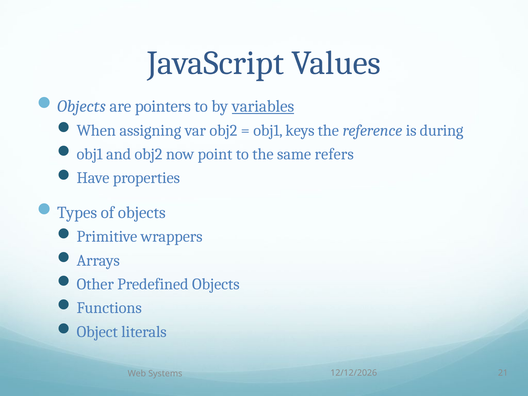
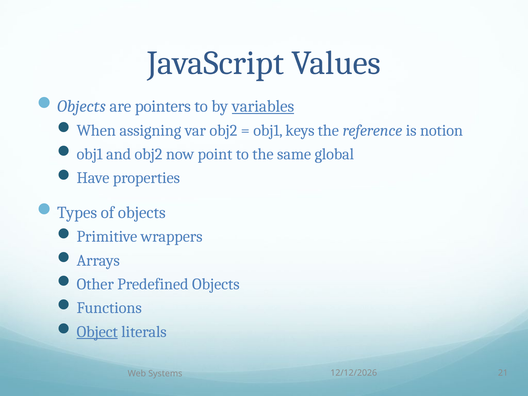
during: during -> notion
refers: refers -> global
Object underline: none -> present
